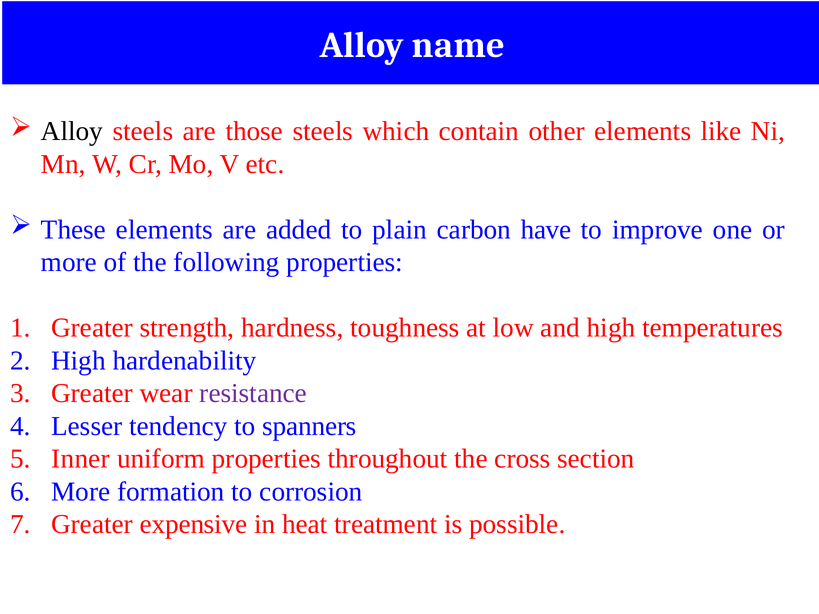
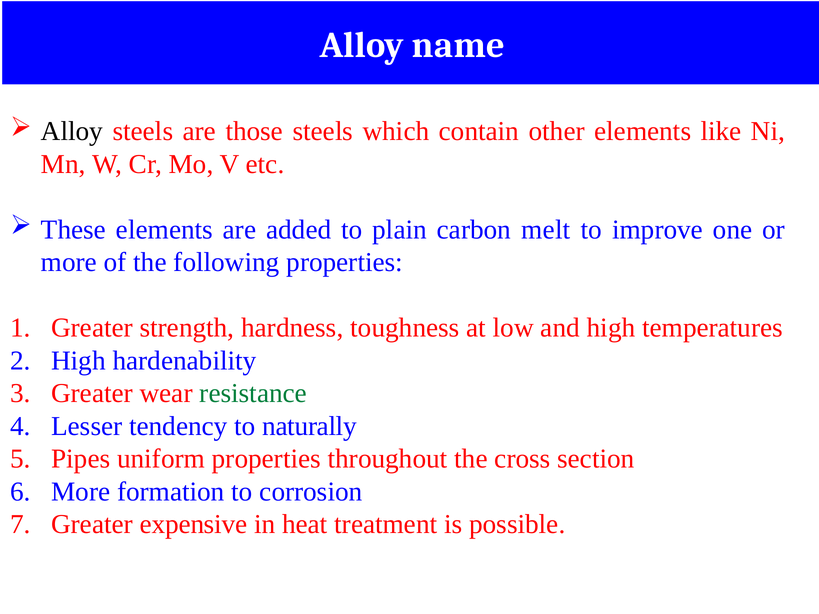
have: have -> melt
resistance colour: purple -> green
spanners: spanners -> naturally
Inner: Inner -> Pipes
